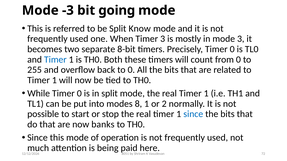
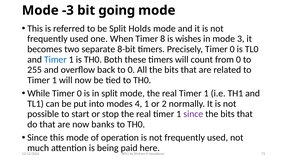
Know: Know -> Holds
Timer 3: 3 -> 8
mostly: mostly -> wishes
8: 8 -> 4
since at (193, 114) colour: blue -> purple
